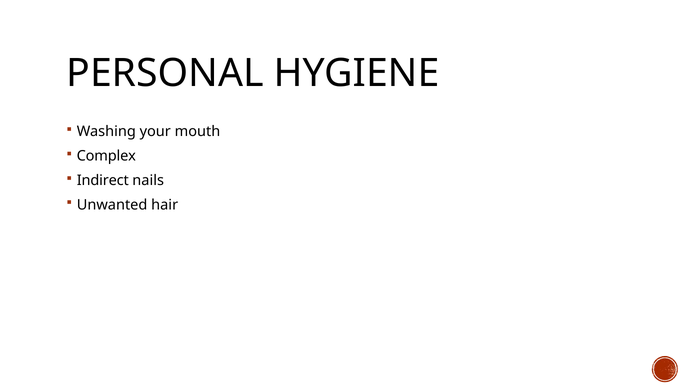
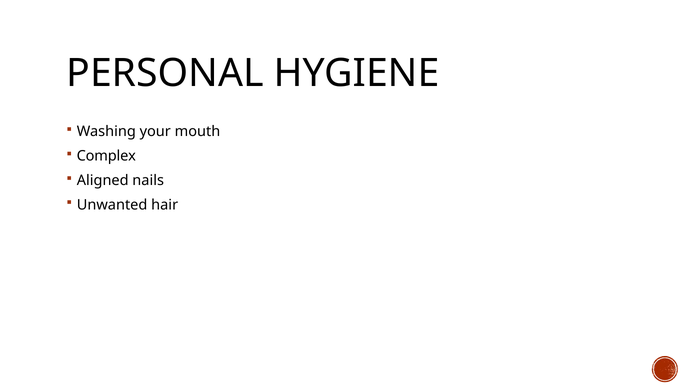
Indirect: Indirect -> Aligned
